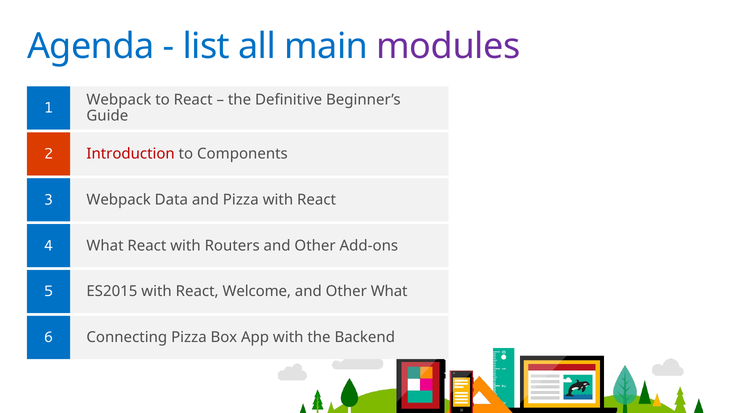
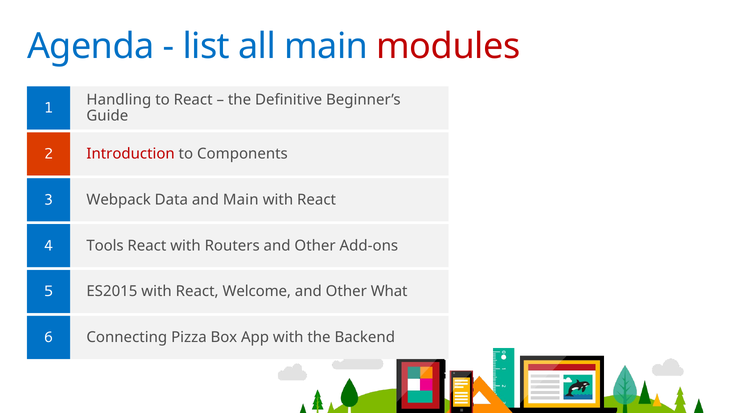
modules colour: purple -> red
Webpack at (119, 100): Webpack -> Handling
and Pizza: Pizza -> Main
What at (105, 246): What -> Tools
